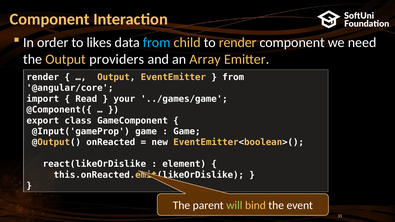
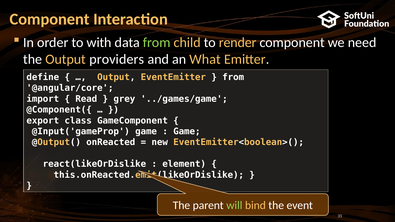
likes: likes -> with
from at (157, 43) colour: light blue -> light green
Array: Array -> What
render at (43, 77): render -> define
your: your -> grey
